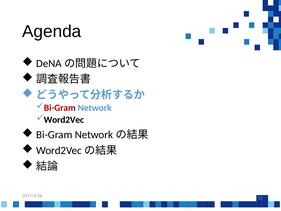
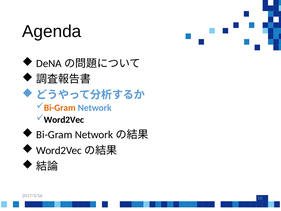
Bi-Gram at (60, 108) colour: red -> orange
